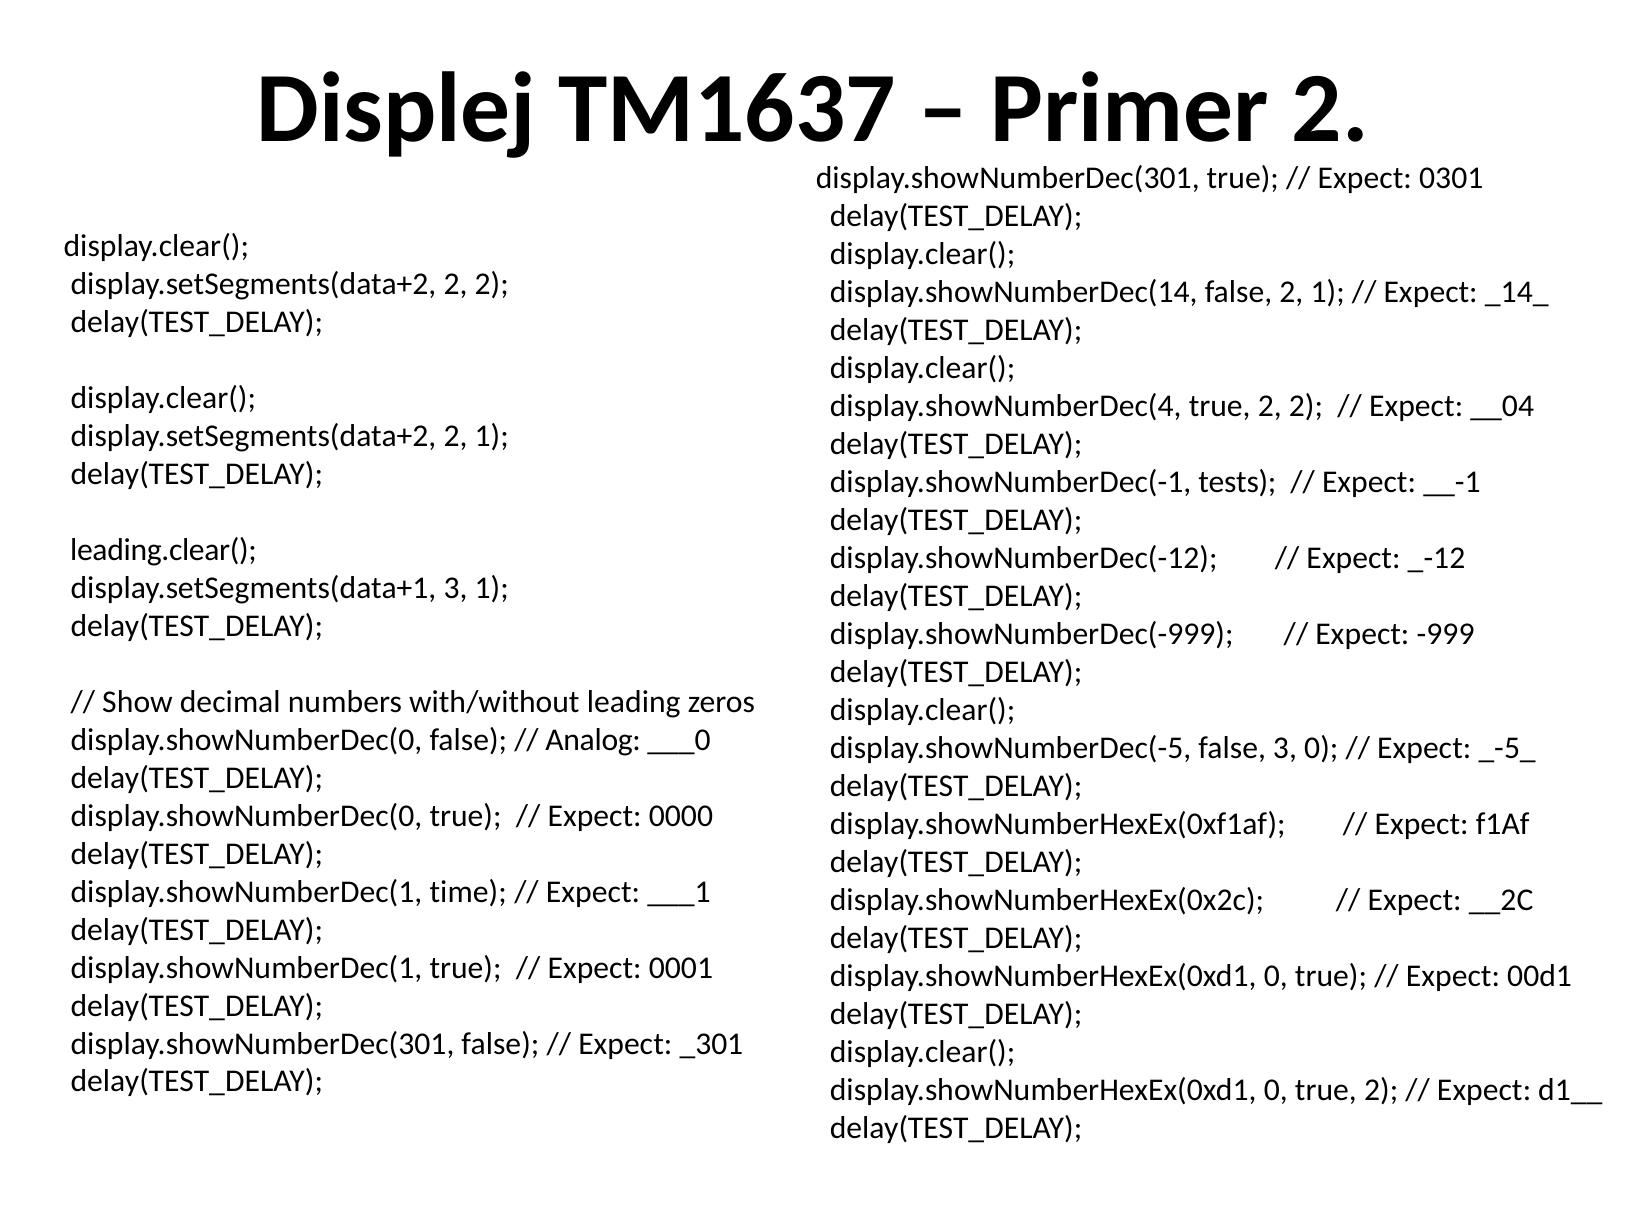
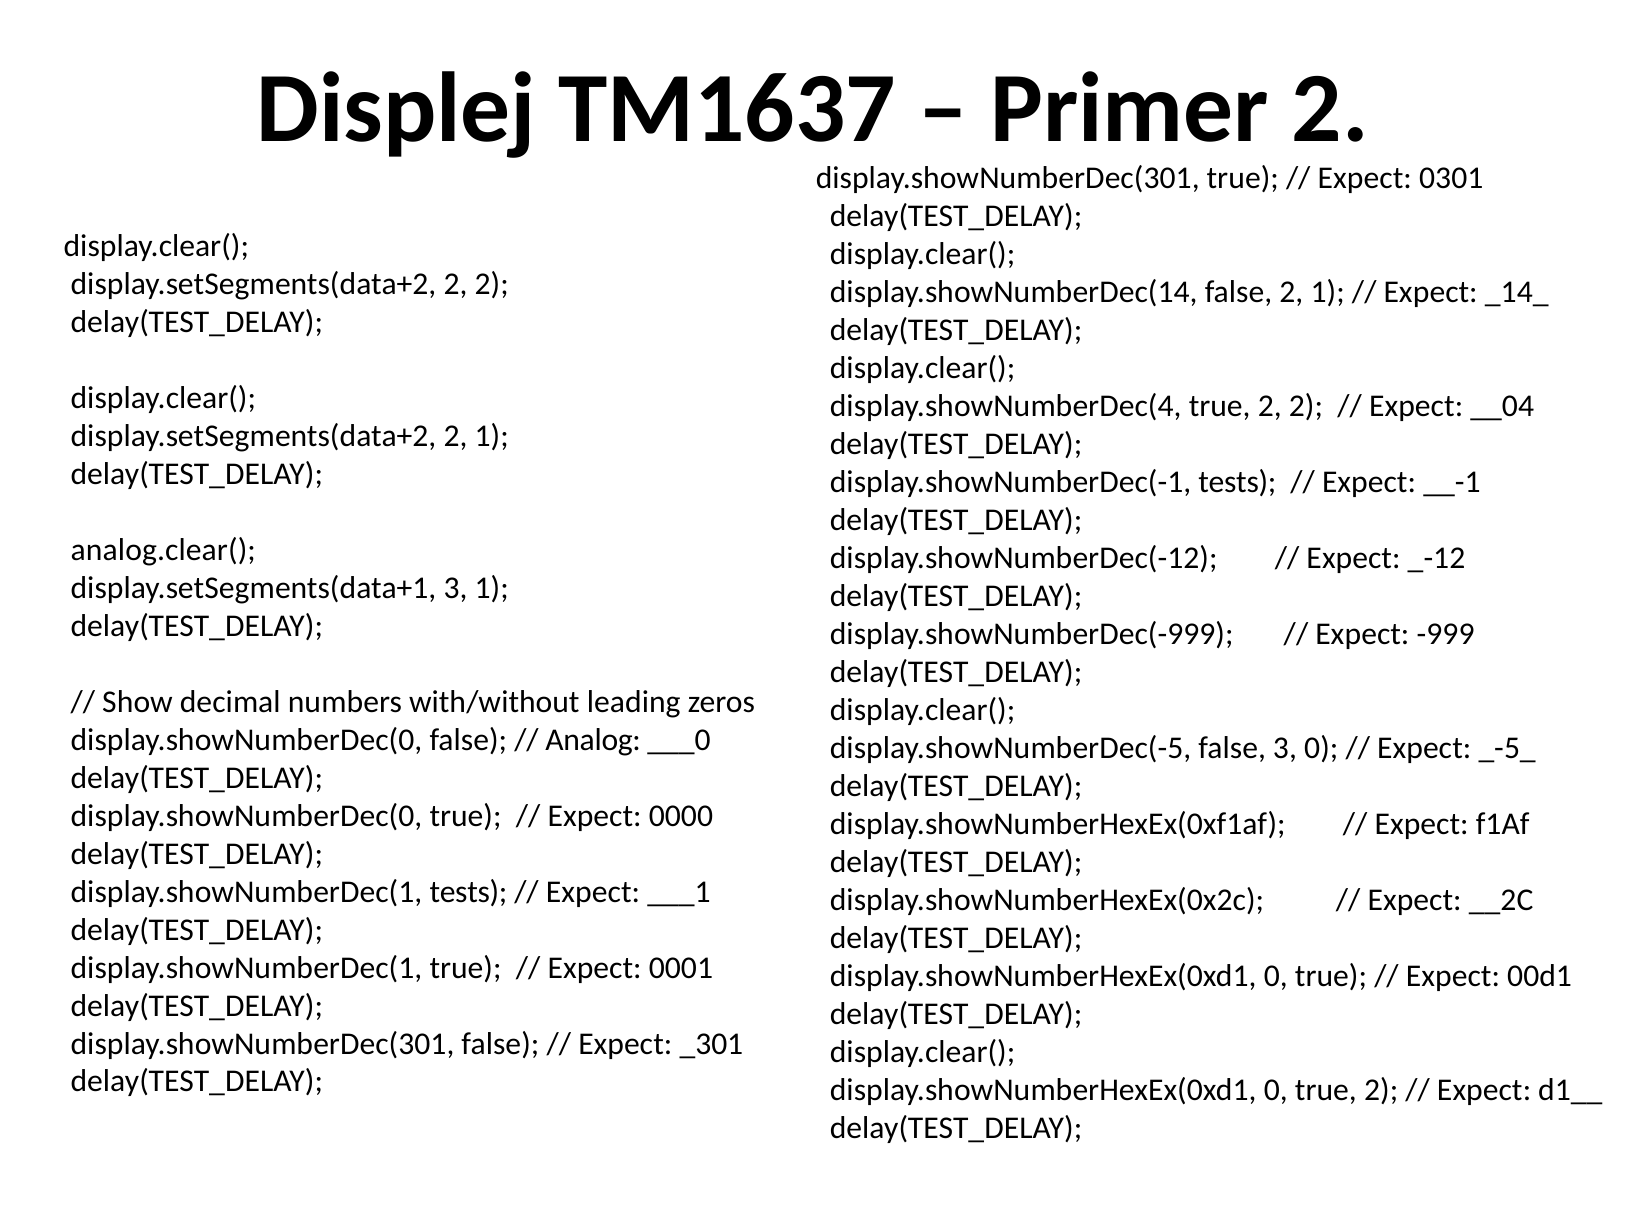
leading.clear(: leading.clear( -> analog.clear(
display.showNumberDec(1 time: time -> tests
